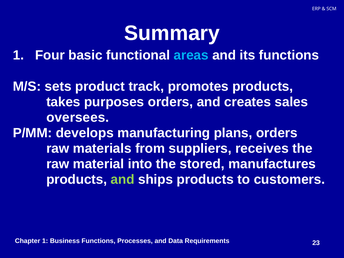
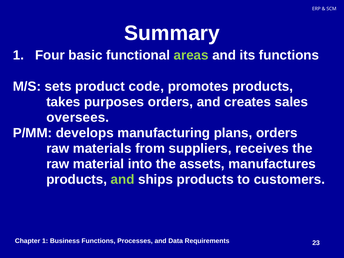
areas colour: light blue -> light green
track: track -> code
stored: stored -> assets
